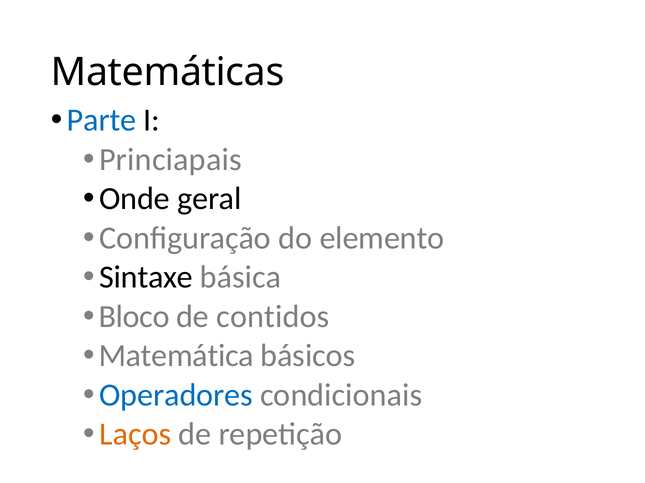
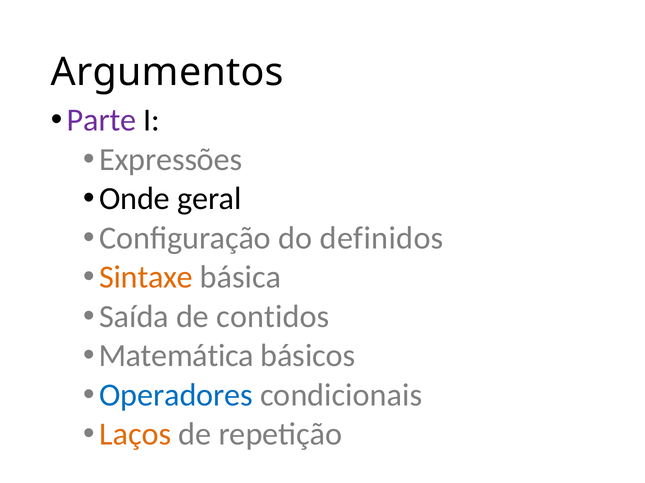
Matemáticas: Matemáticas -> Argumentos
Parte colour: blue -> purple
Princiapais: Princiapais -> Expressões
elemento: elemento -> definidos
Sintaxe colour: black -> orange
Bloco: Bloco -> Saída
